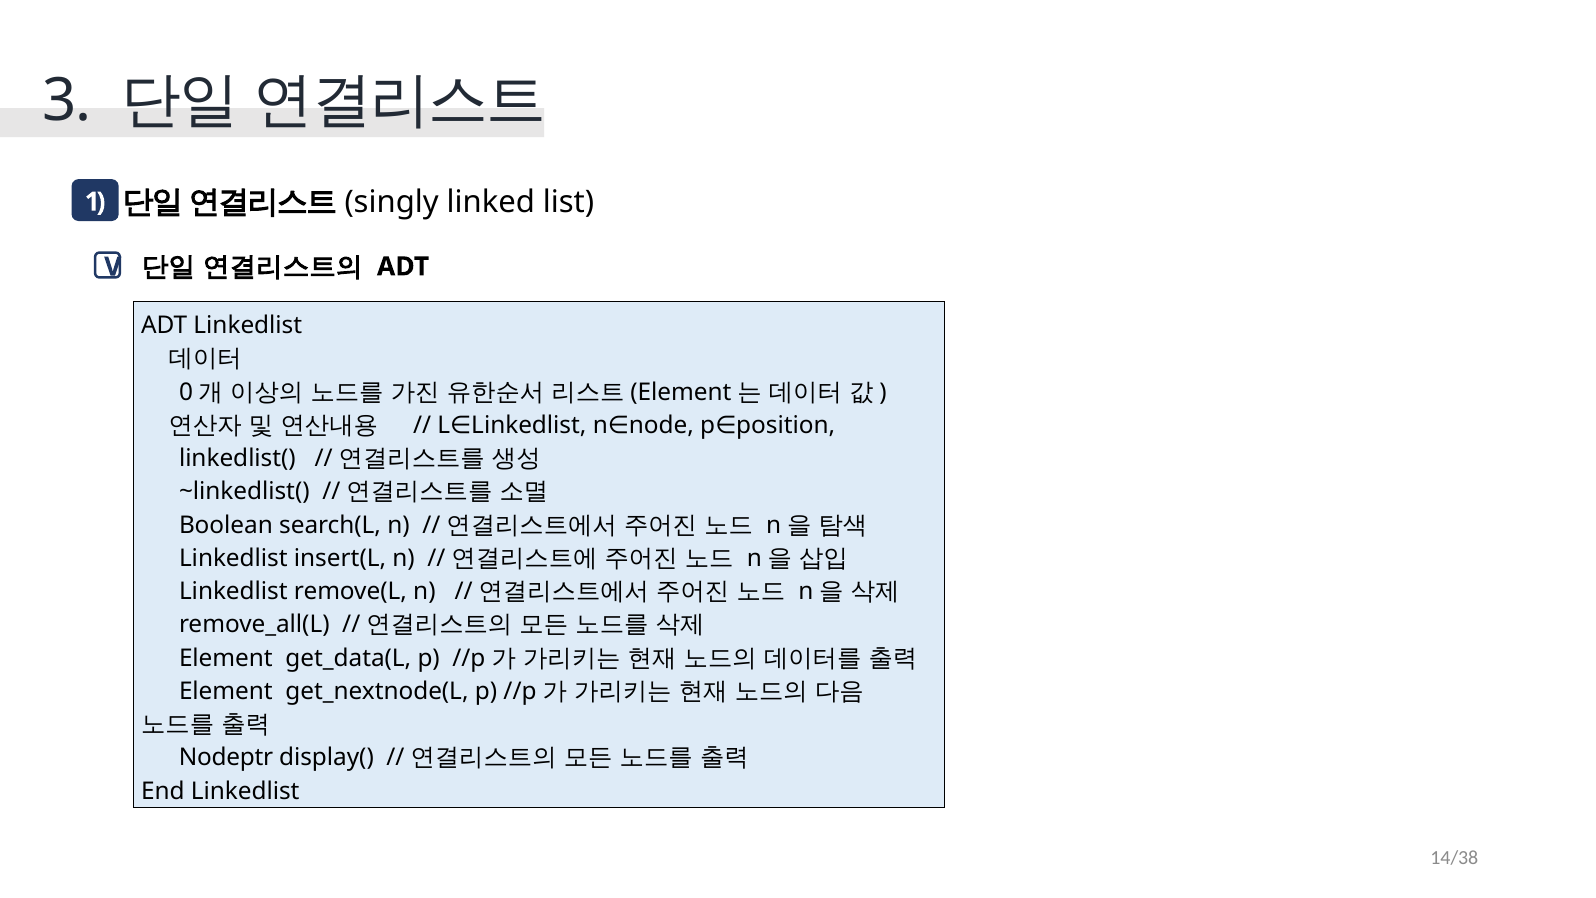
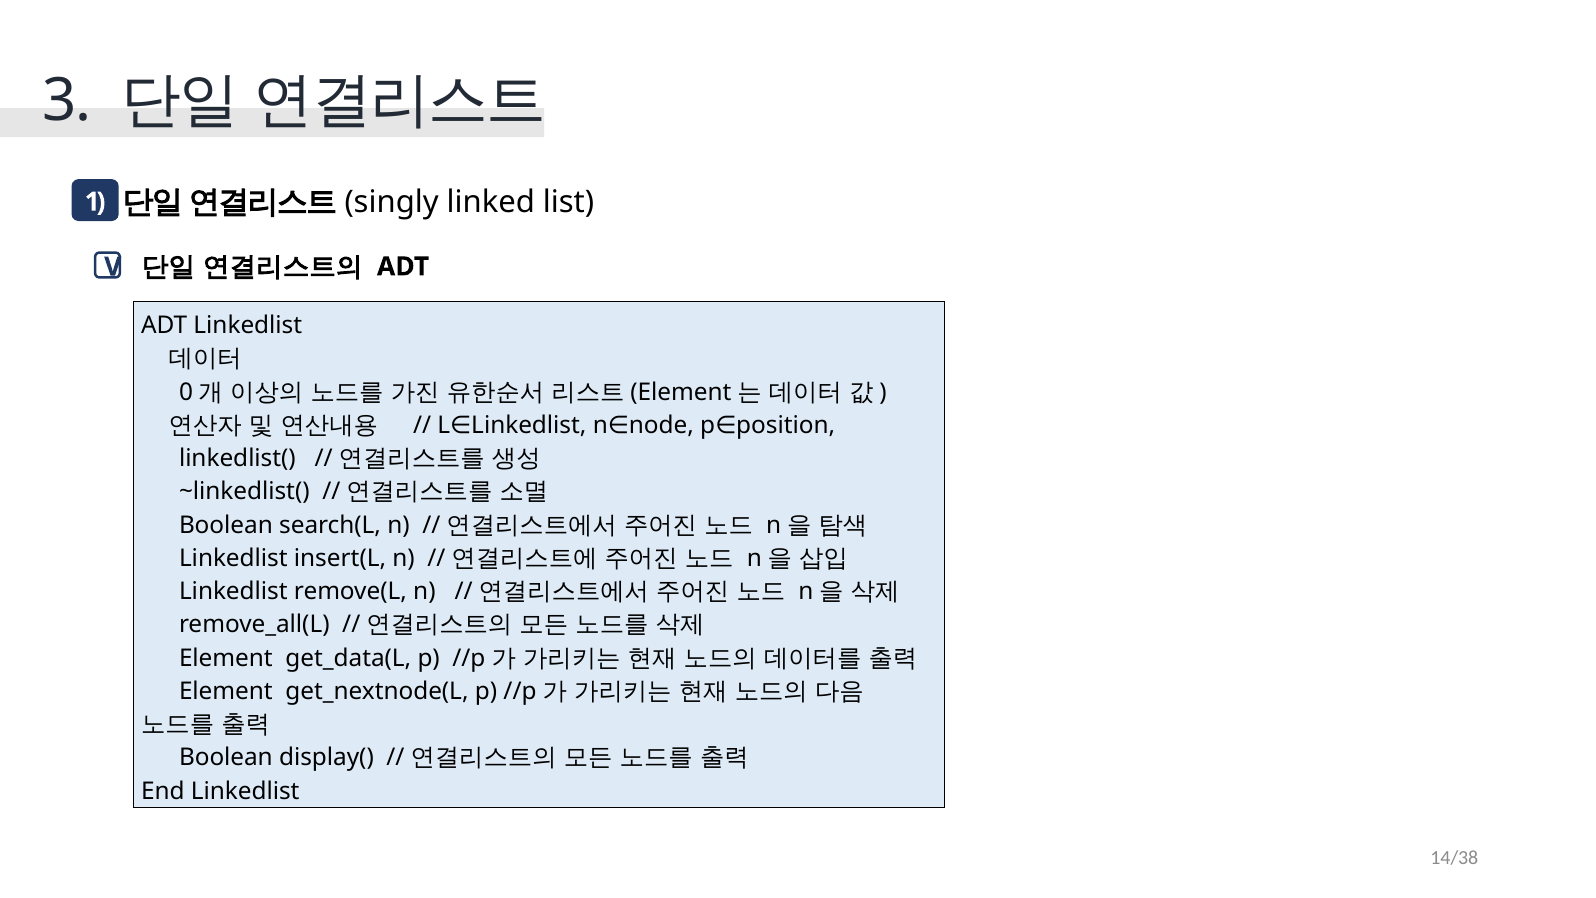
Nodeptr at (226, 758): Nodeptr -> Boolean
